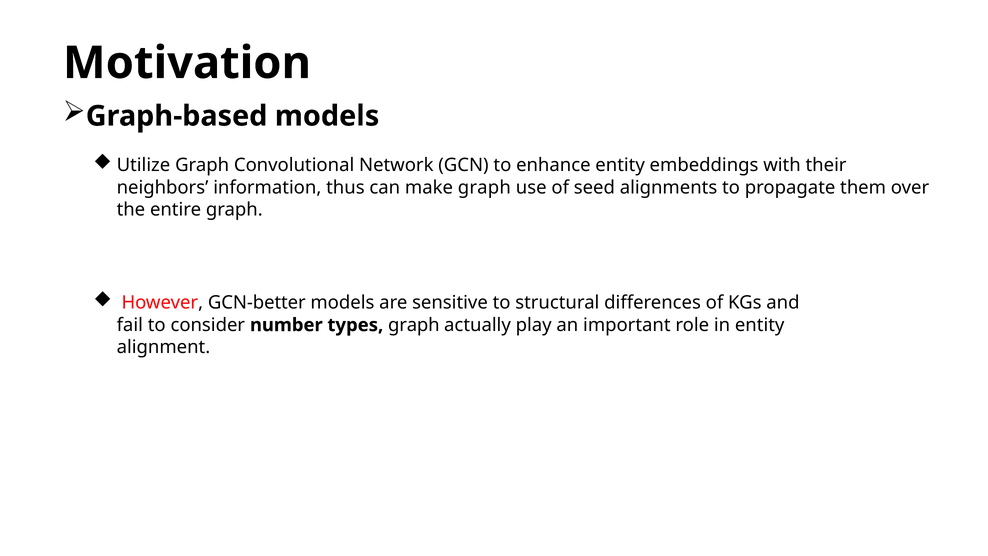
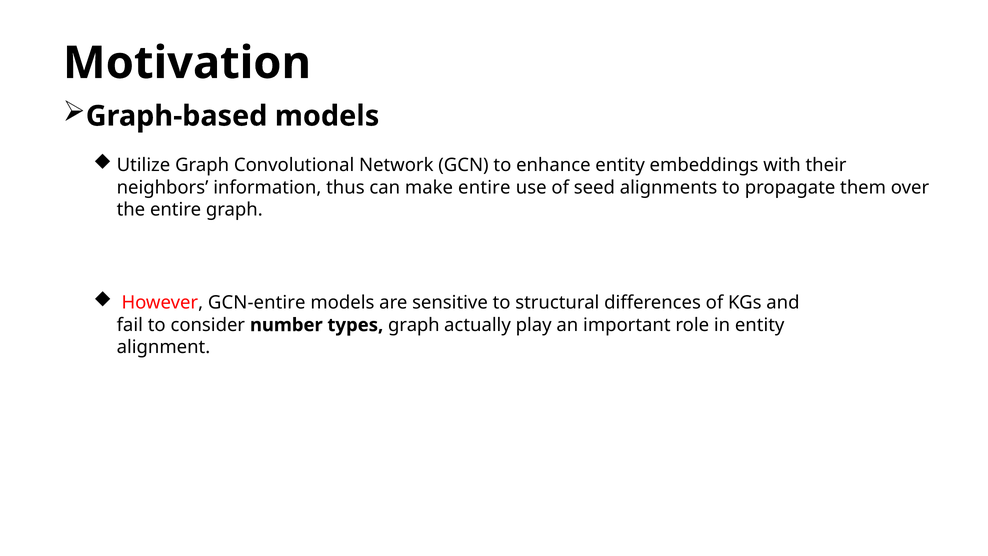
make graph: graph -> entire
GCN-better: GCN-better -> GCN-entire
